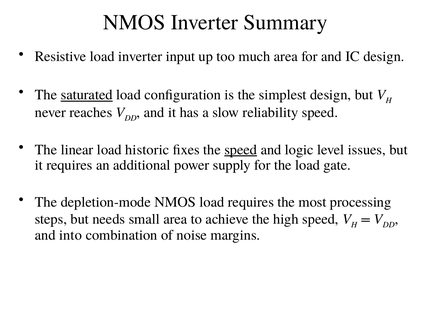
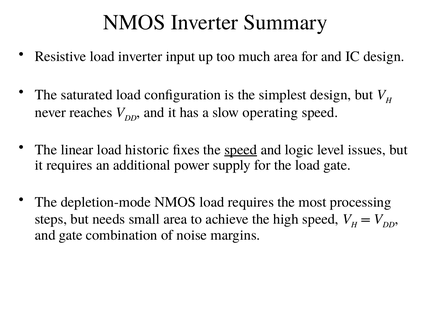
saturated underline: present -> none
reliability: reliability -> operating
and into: into -> gate
